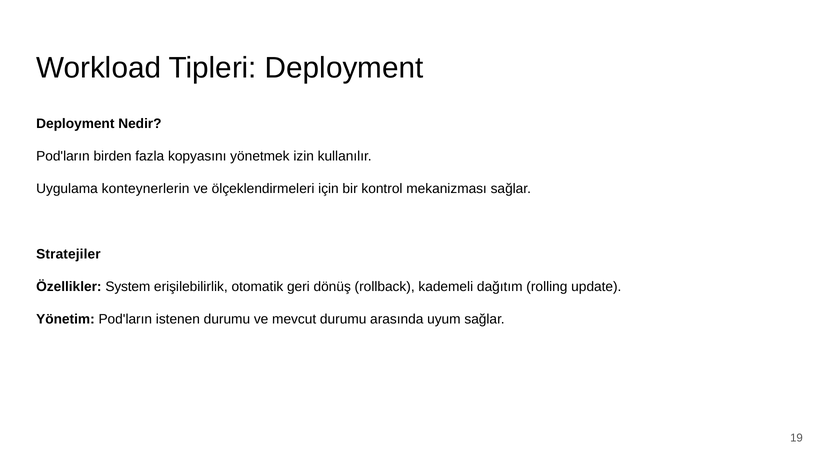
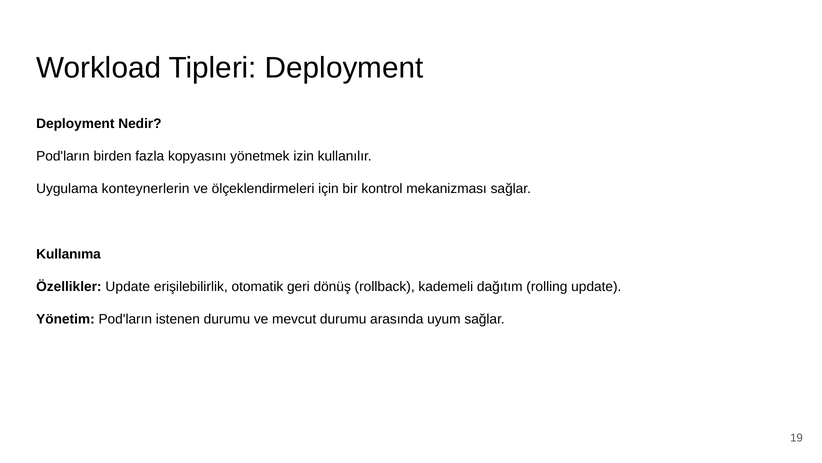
Stratejiler: Stratejiler -> Kullanıma
Özellikler System: System -> Update
